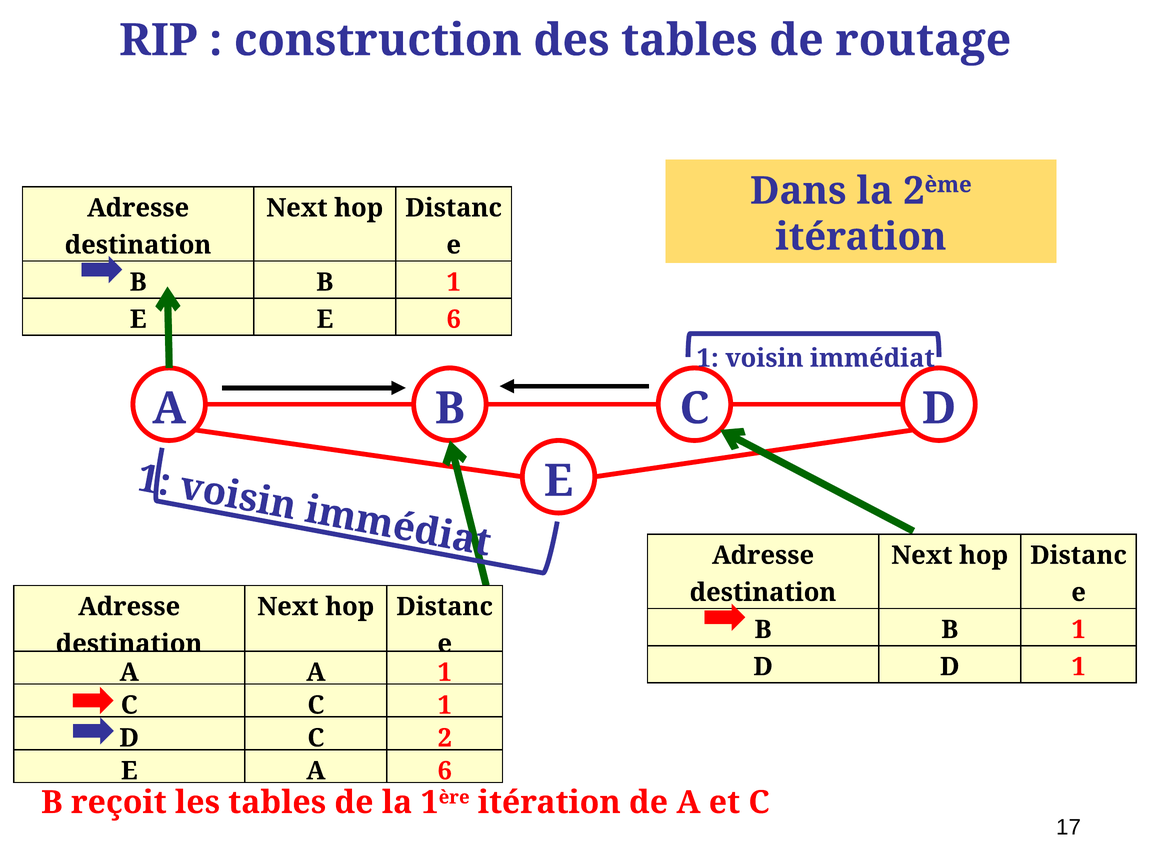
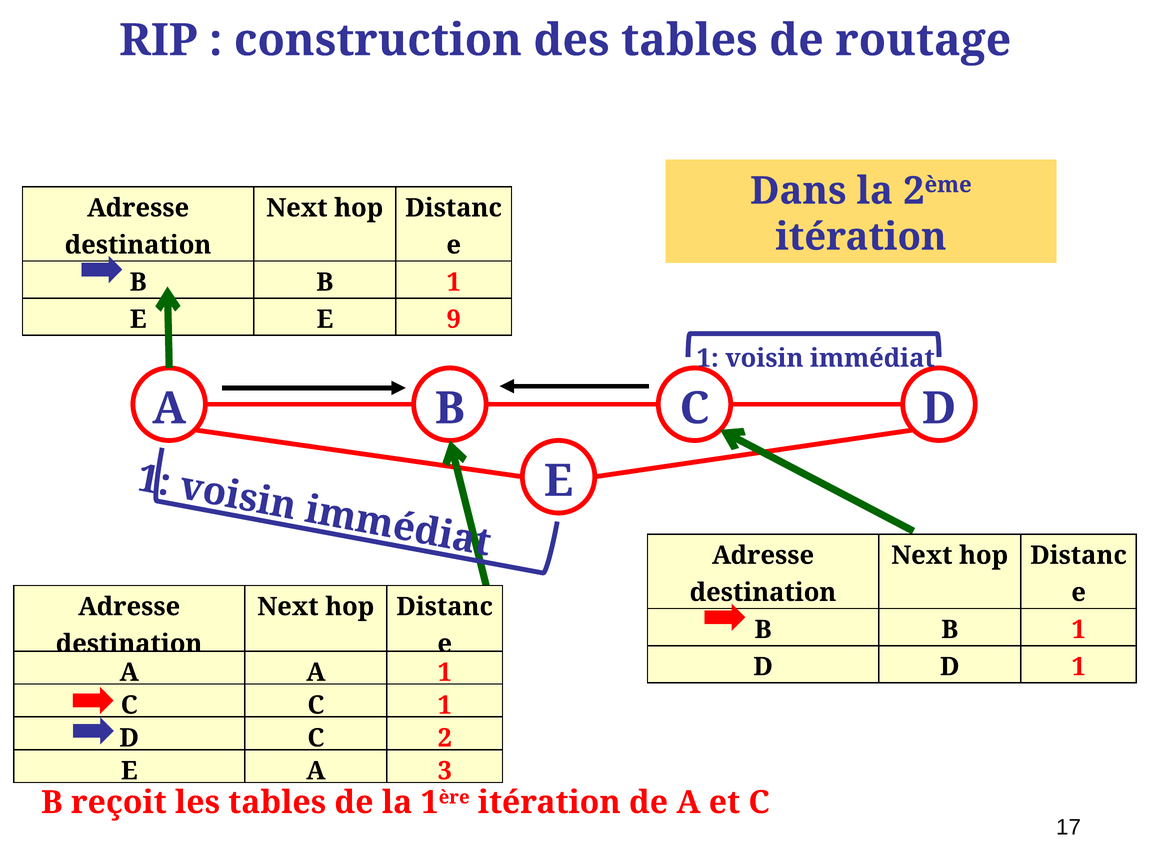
E 6: 6 -> 9
A 6: 6 -> 3
